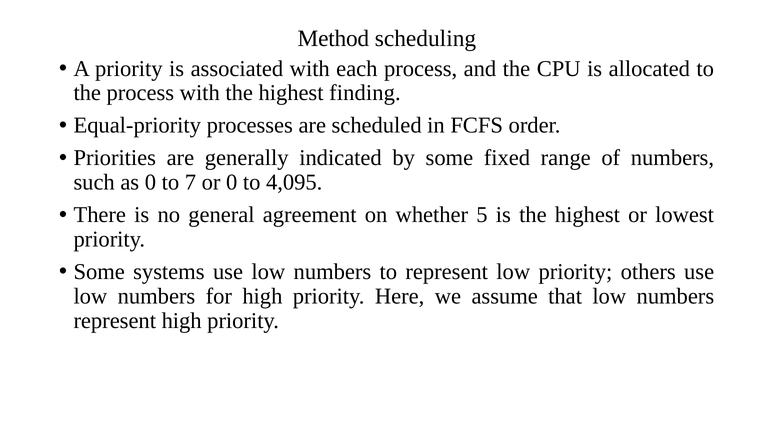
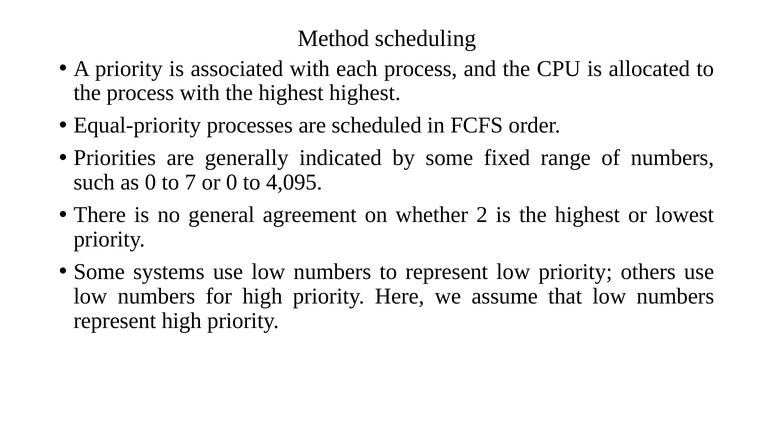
highest finding: finding -> highest
5: 5 -> 2
